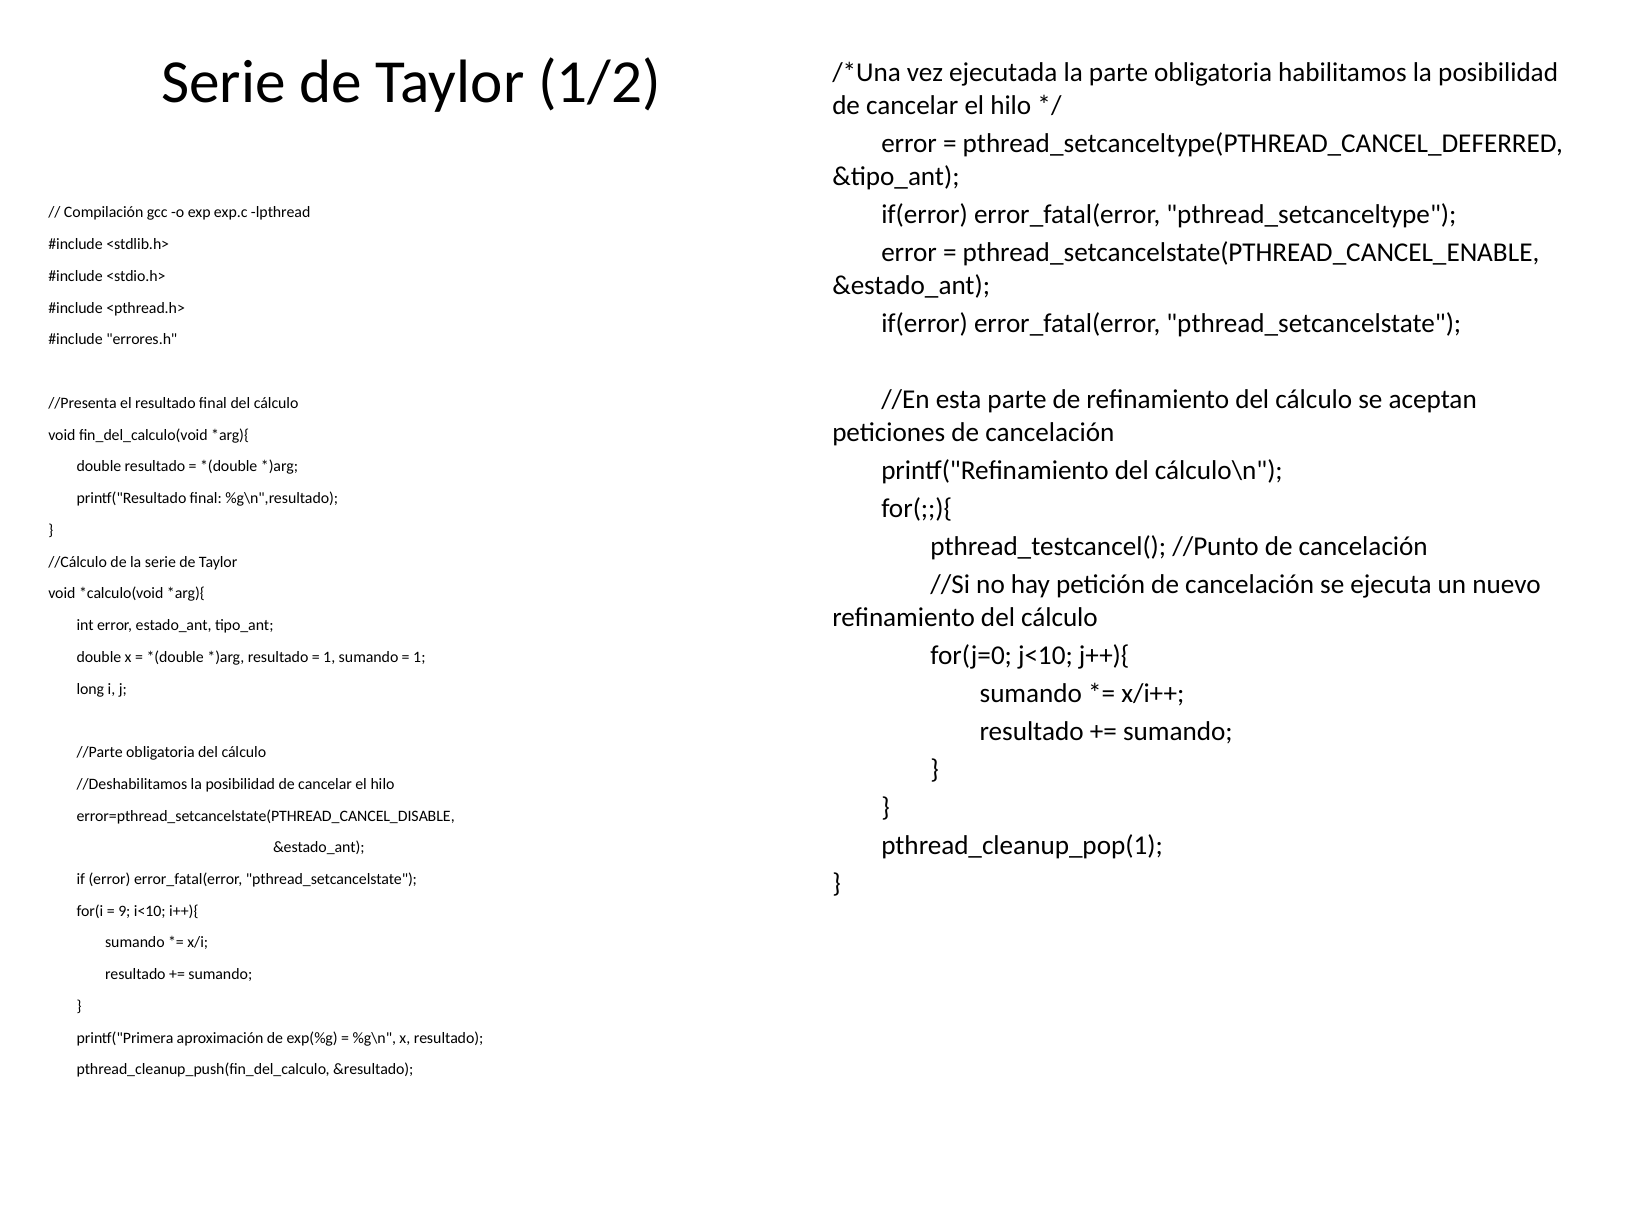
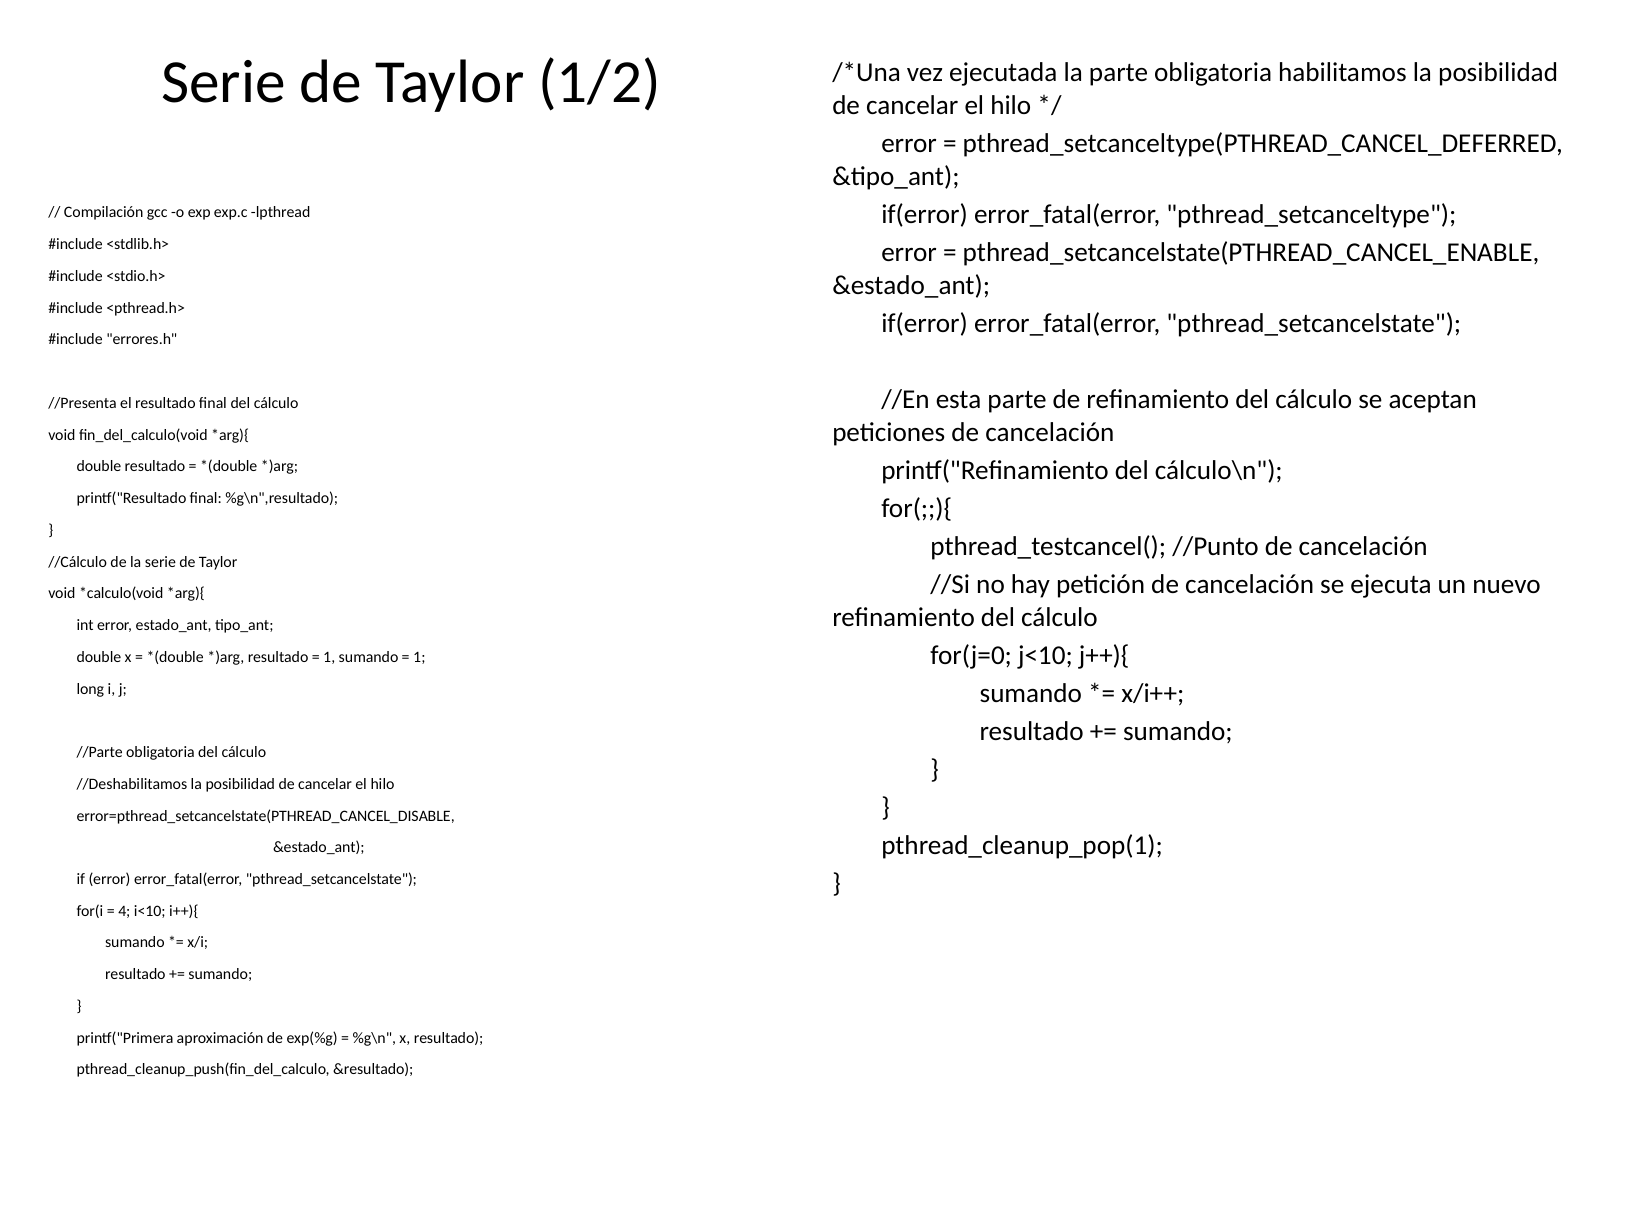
9: 9 -> 4
